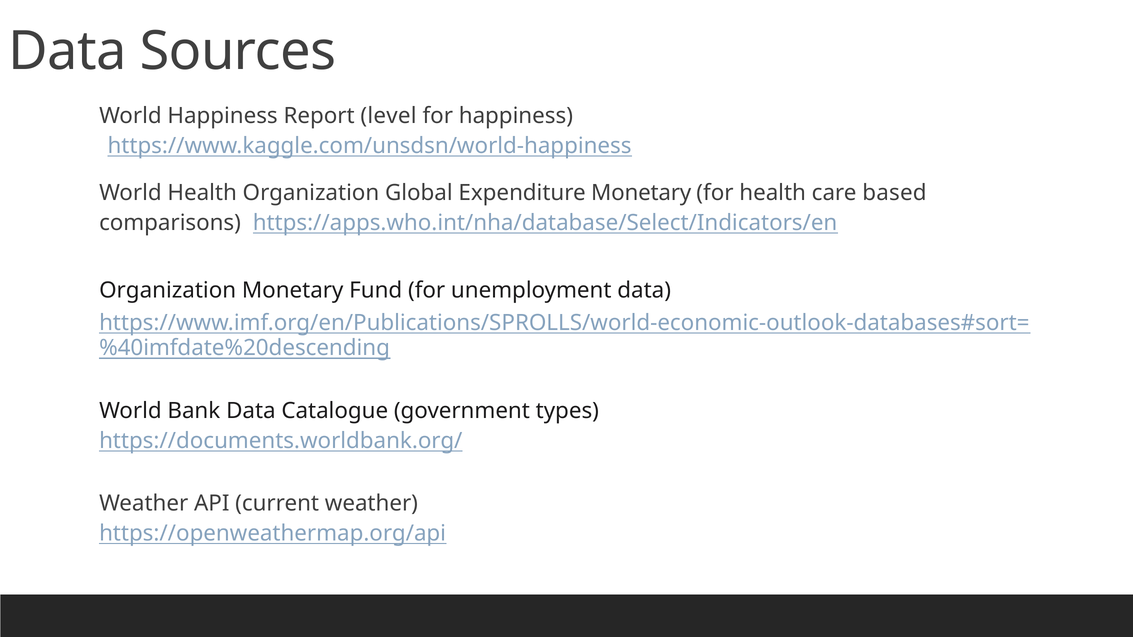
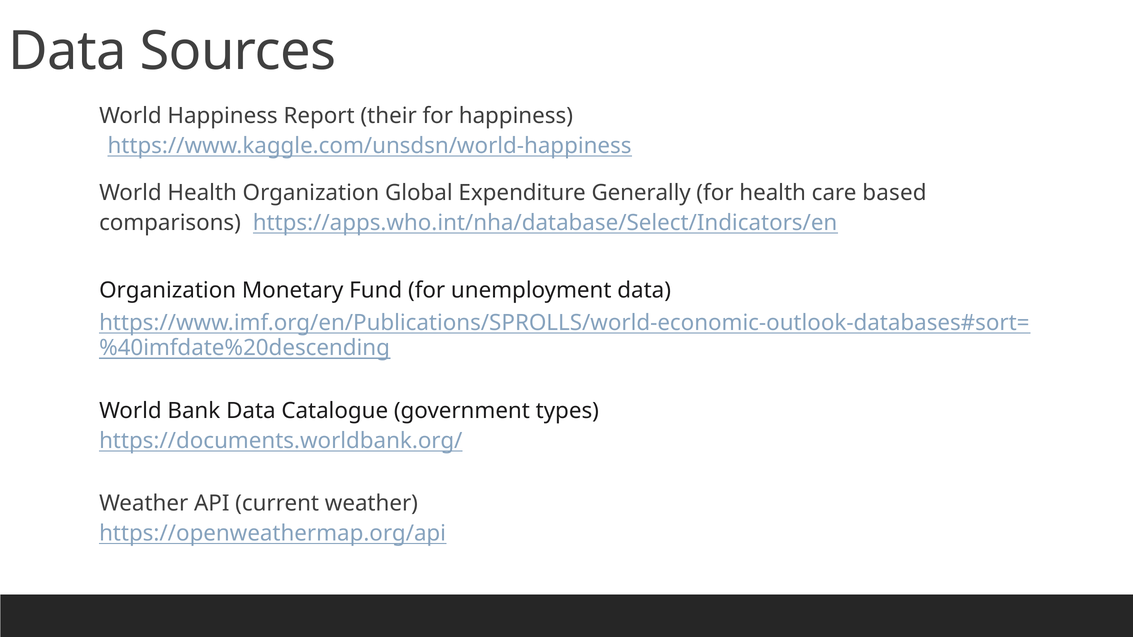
level: level -> their
Expenditure Monetary: Monetary -> Generally
